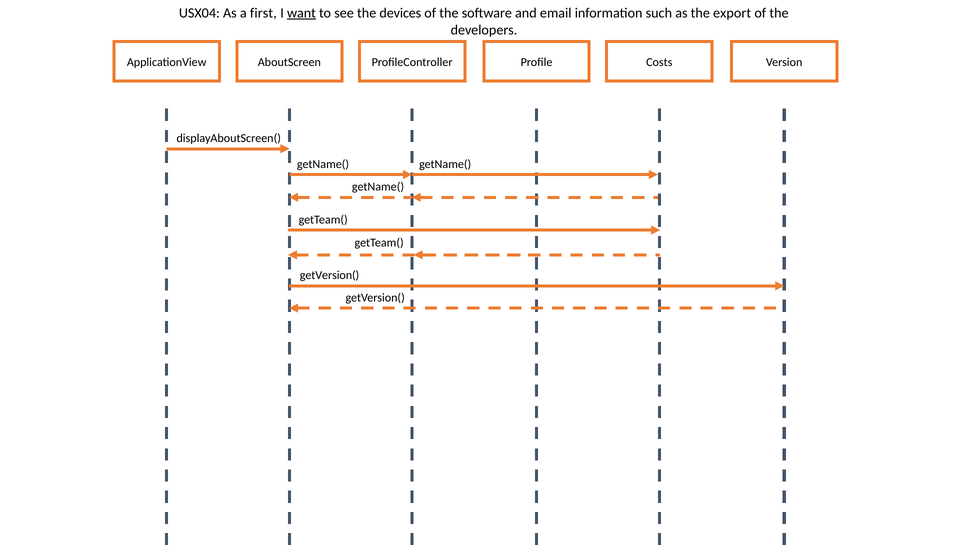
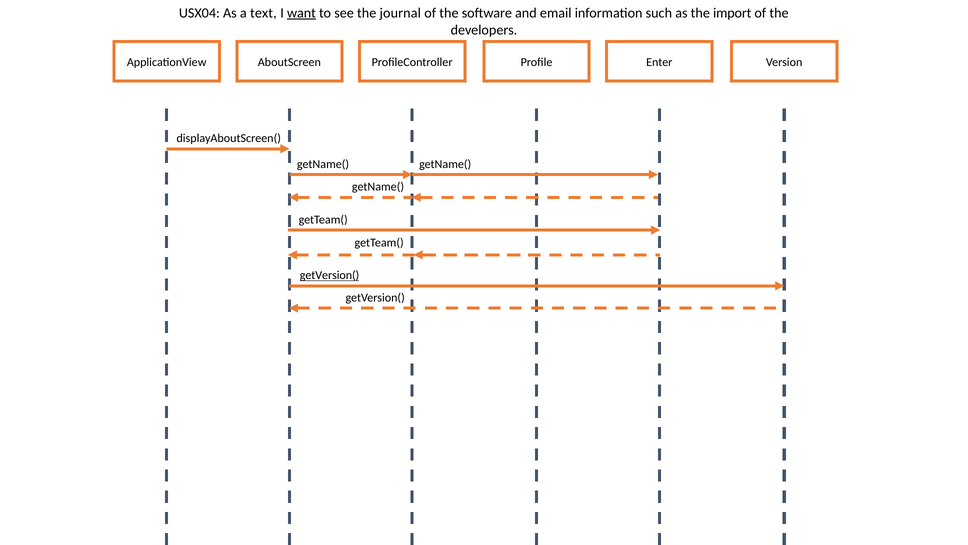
first: first -> text
devices: devices -> journal
export: export -> import
Costs: Costs -> Enter
getVersion( at (330, 275) underline: none -> present
